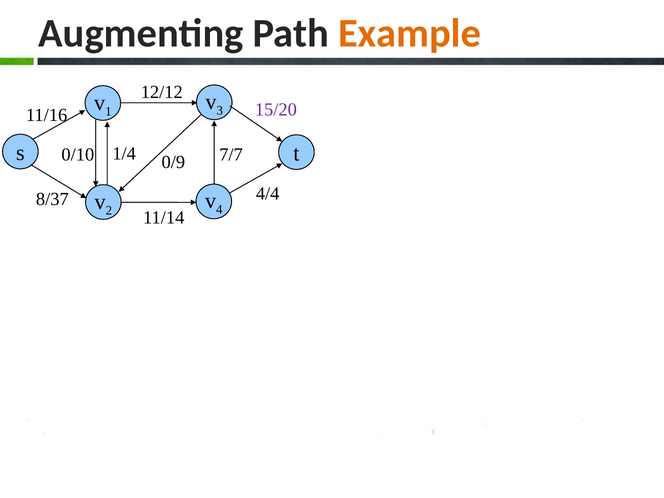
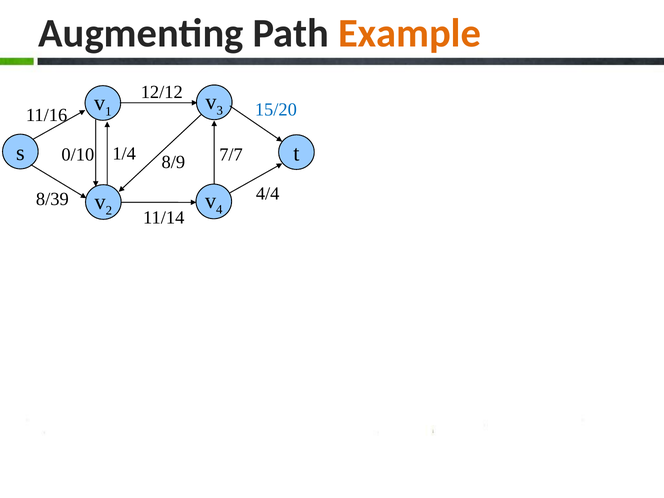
15/20 colour: purple -> blue
0/9: 0/9 -> 8/9
8/37: 8/37 -> 8/39
